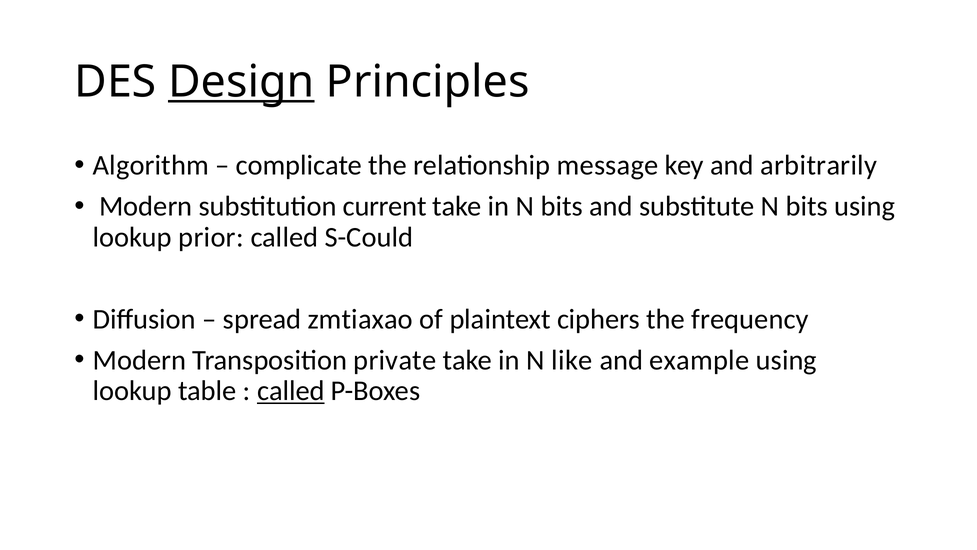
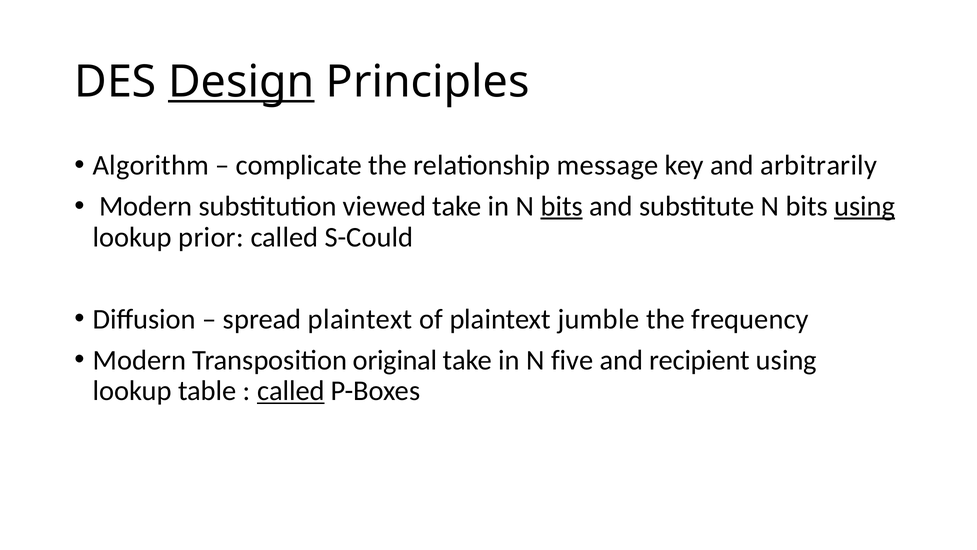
current: current -> viewed
bits at (562, 206) underline: none -> present
using at (865, 206) underline: none -> present
spread zmtiaxao: zmtiaxao -> plaintext
ciphers: ciphers -> jumble
private: private -> original
like: like -> five
example: example -> recipient
